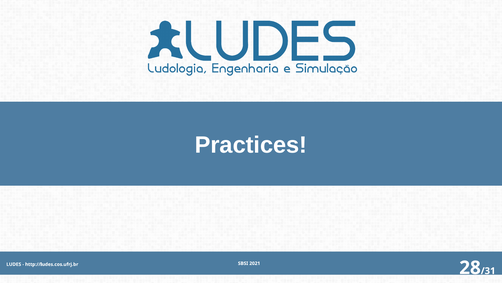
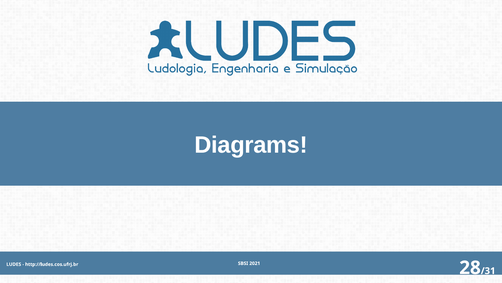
Practices: Practices -> Diagrams
